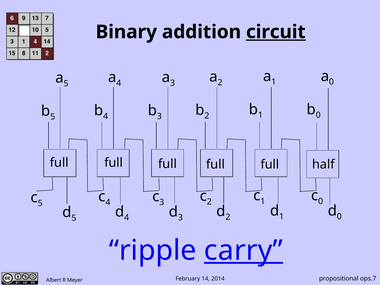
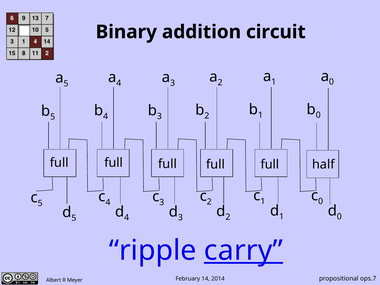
circuit underline: present -> none
